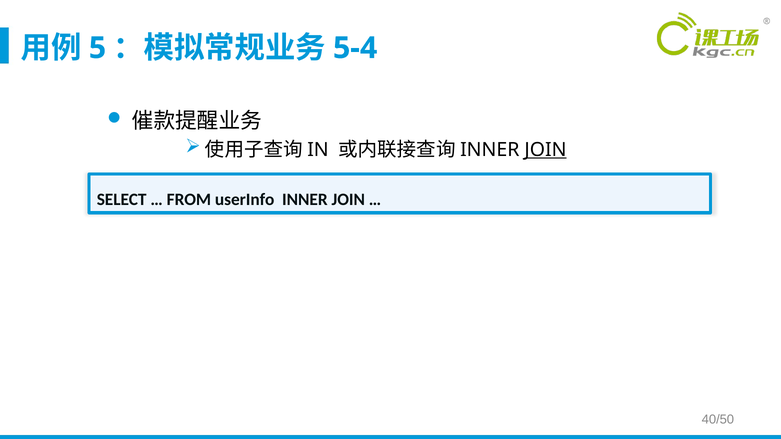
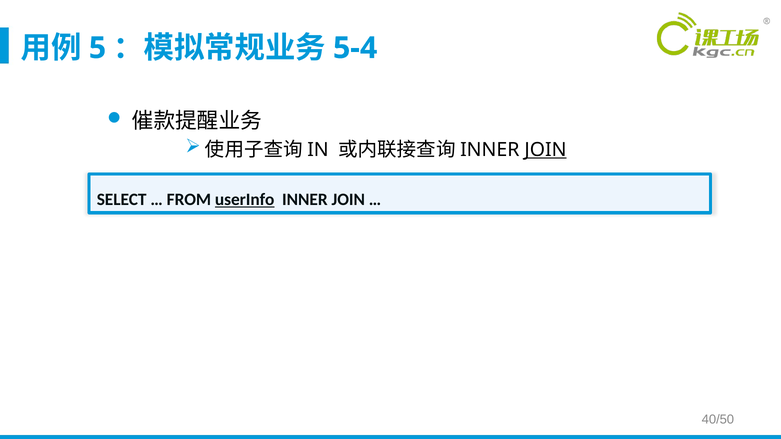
userInfo underline: none -> present
